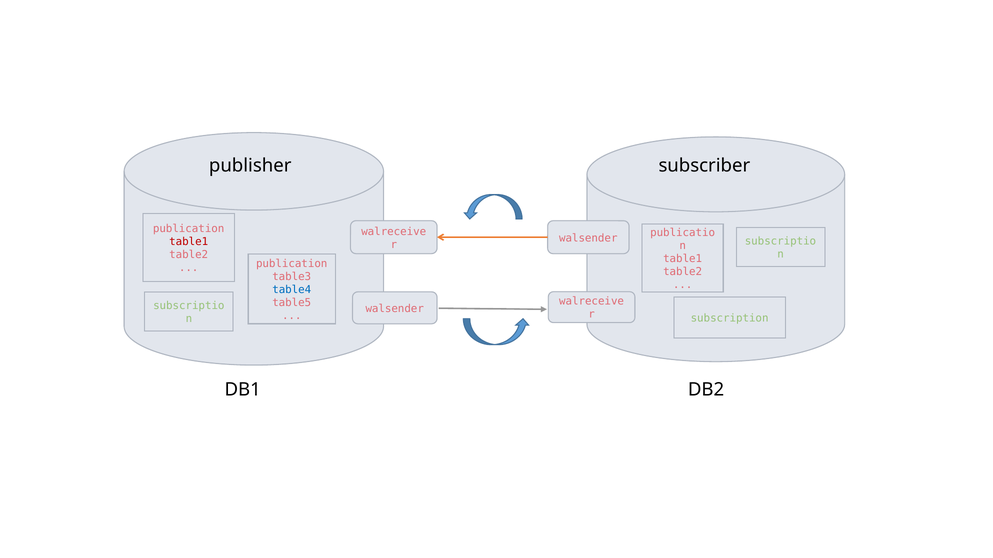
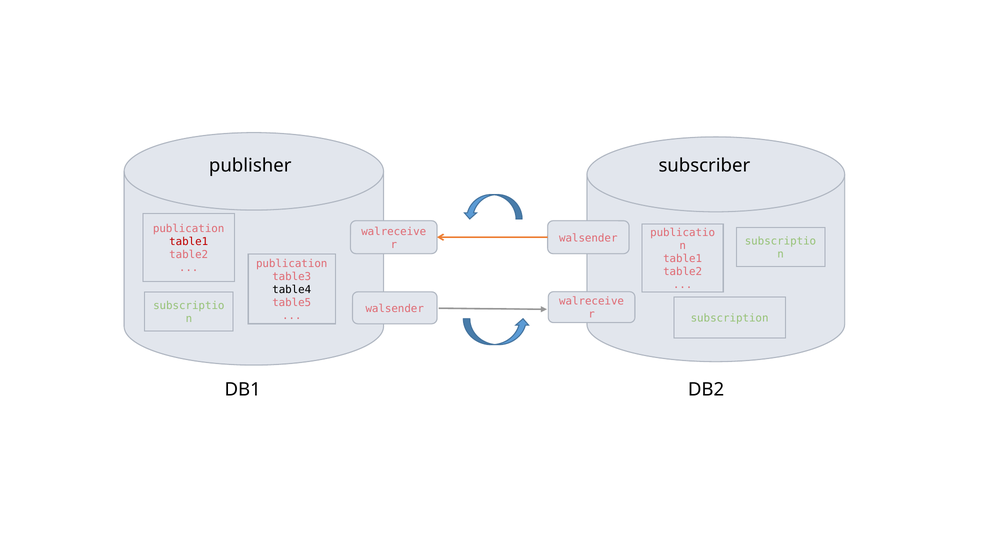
table4 colour: blue -> black
